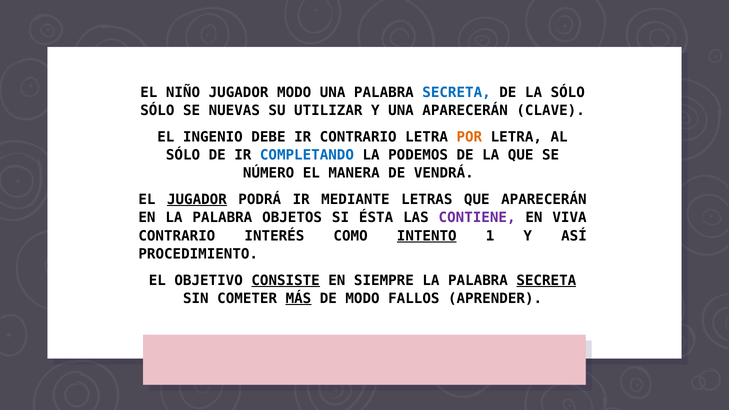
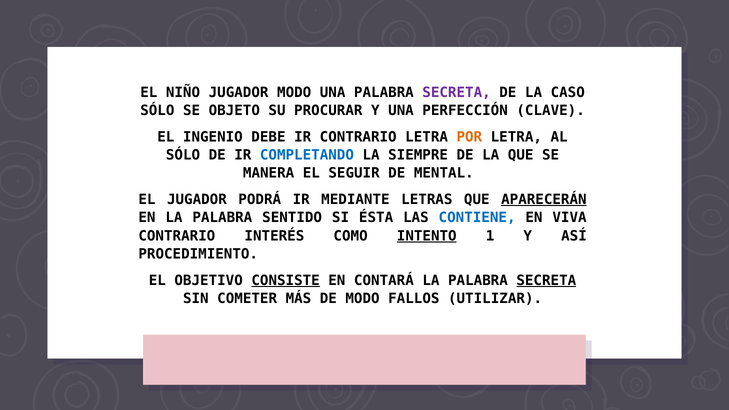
SECRETA at (457, 92) colour: blue -> purple
LA SÓLO: SÓLO -> CASO
NUEVAS: NUEVAS -> OBJETO
UTILIZAR: UTILIZAR -> PROCURAR
UNA APARECERÁN: APARECERÁN -> PERFECCIÓN
PODEMOS: PODEMOS -> SIEMPRE
NÚMERO: NÚMERO -> MANERA
MANERA: MANERA -> SEGUIR
VENDRÁ: VENDRÁ -> MENTAL
JUGADOR at (197, 200) underline: present -> none
APARECERÁN at (544, 200) underline: none -> present
OBJETOS: OBJETOS -> SENTIDO
CONTIENE colour: purple -> blue
SIEMPRE: SIEMPRE -> CONTARÁ
MÁS underline: present -> none
APRENDER: APRENDER -> UTILIZAR
